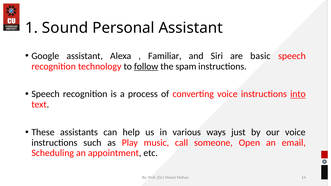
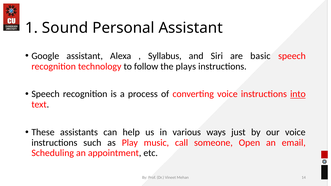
Familiar: Familiar -> Syllabus
follow underline: present -> none
spam: spam -> plays
